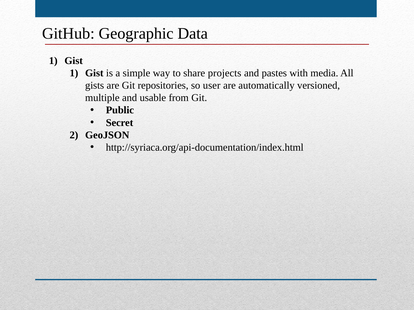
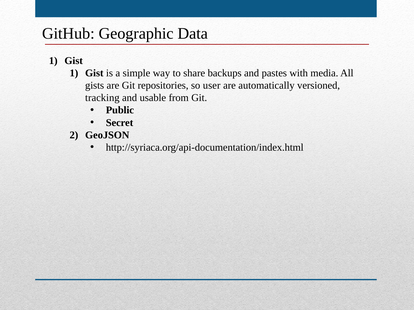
projects: projects -> backups
multiple: multiple -> tracking
